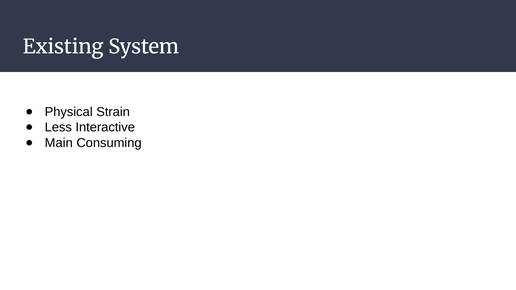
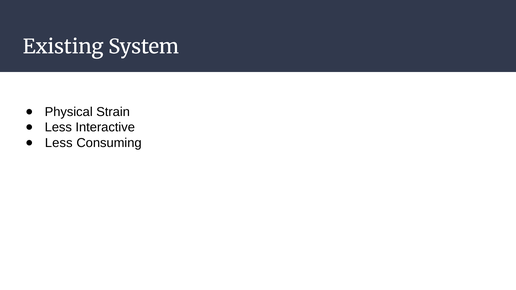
Main at (59, 143): Main -> Less
